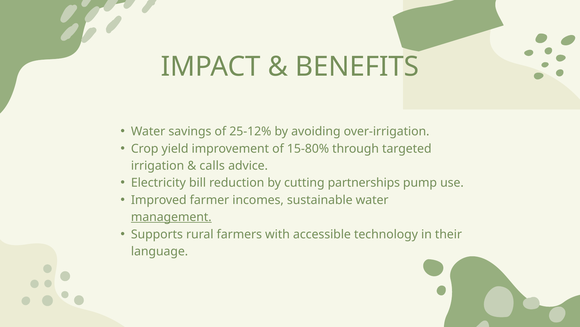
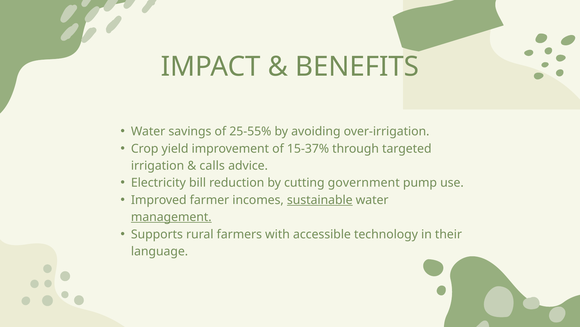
25-12%: 25-12% -> 25-55%
15-80%: 15-80% -> 15-37%
partnerships: partnerships -> government
sustainable underline: none -> present
